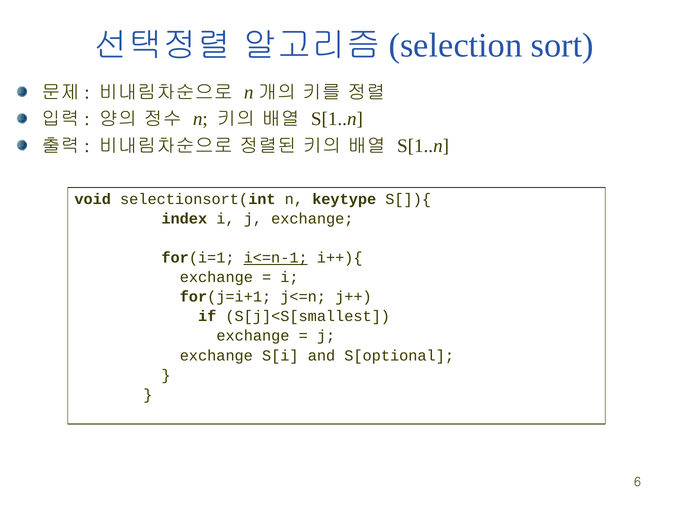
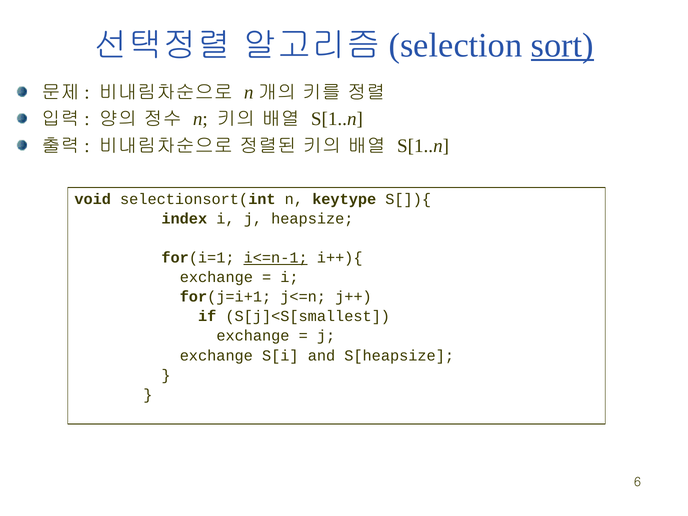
sort underline: none -> present
i j exchange: exchange -> heapsize
S[optional: S[optional -> S[heapsize
